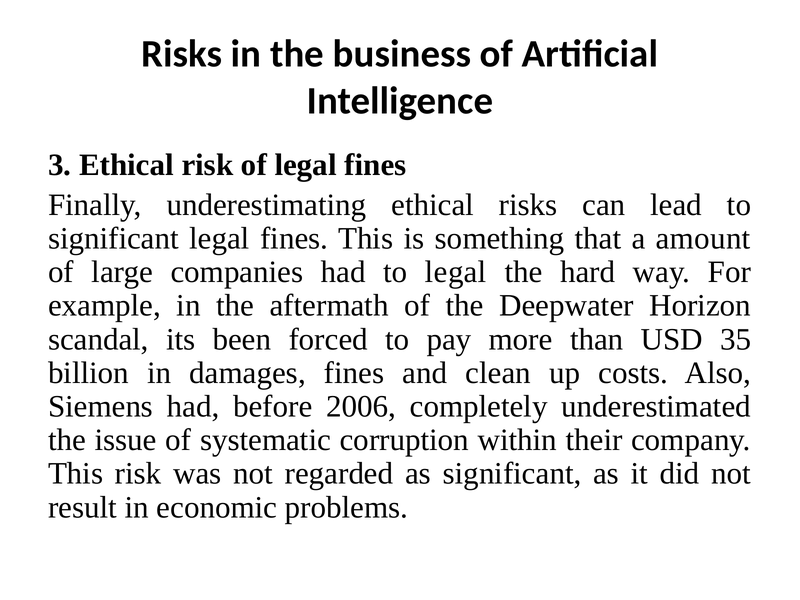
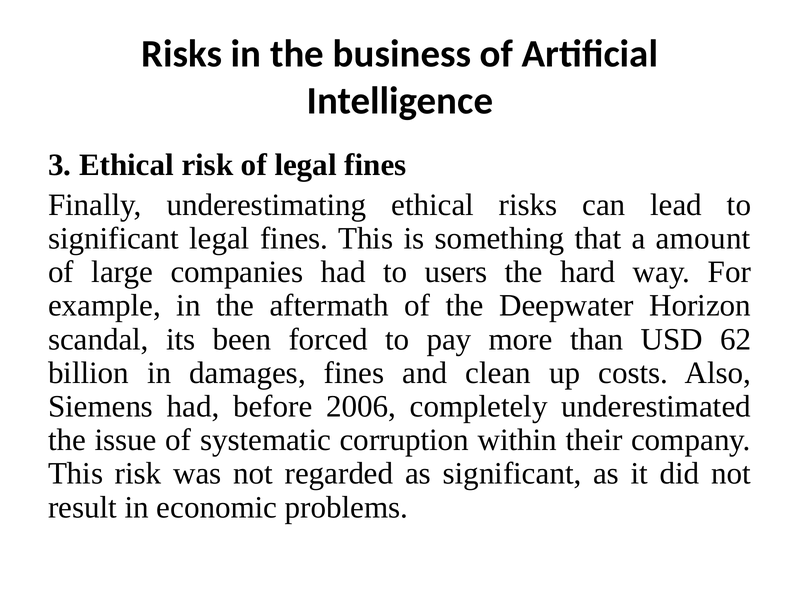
to legal: legal -> users
35: 35 -> 62
